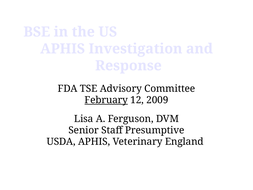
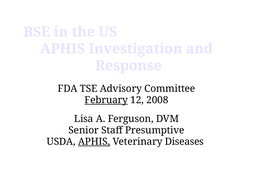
2009: 2009 -> 2008
APHIS at (94, 141) underline: none -> present
England: England -> Diseases
